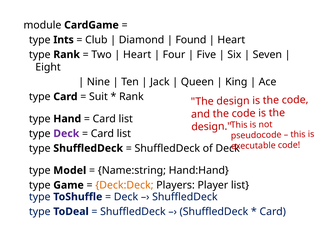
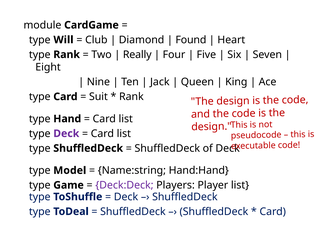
Ints: Ints -> Will
Heart at (137, 55): Heart -> Really
Deck:Deck colour: orange -> purple
